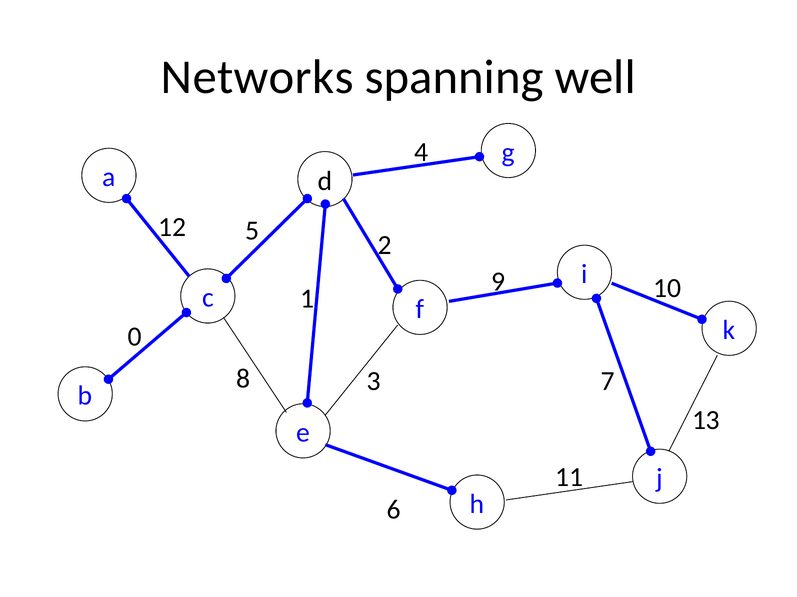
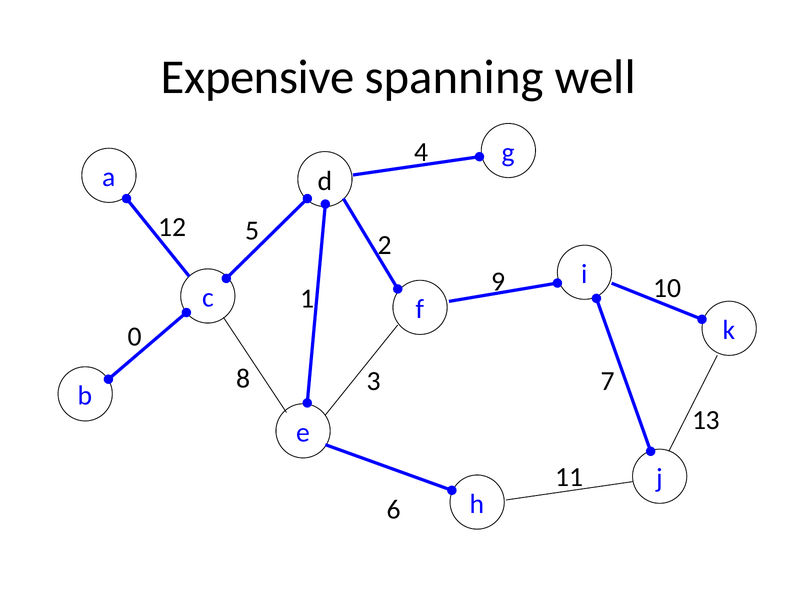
Networks: Networks -> Expensive
